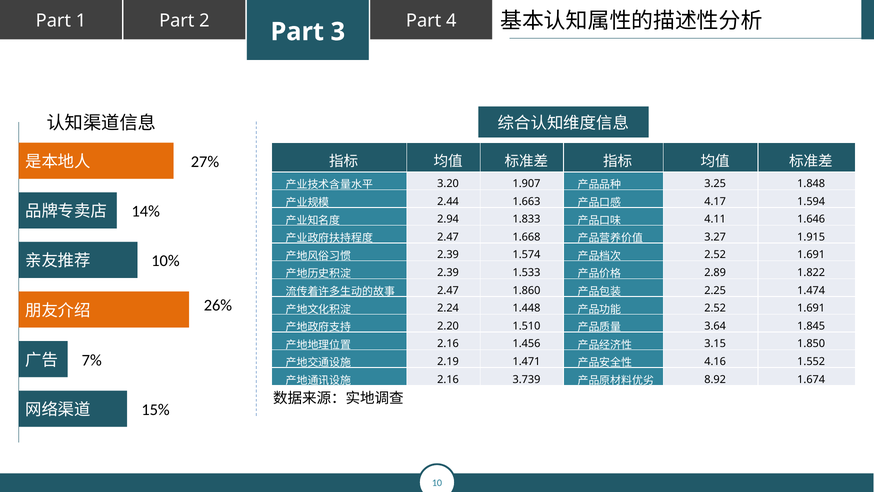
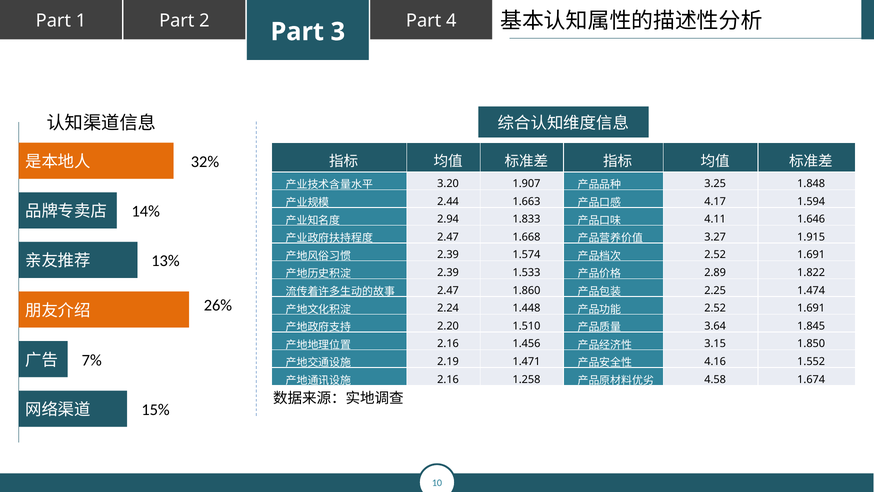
27%: 27% -> 32%
10%: 10% -> 13%
3.739: 3.739 -> 1.258
8.92: 8.92 -> 4.58
